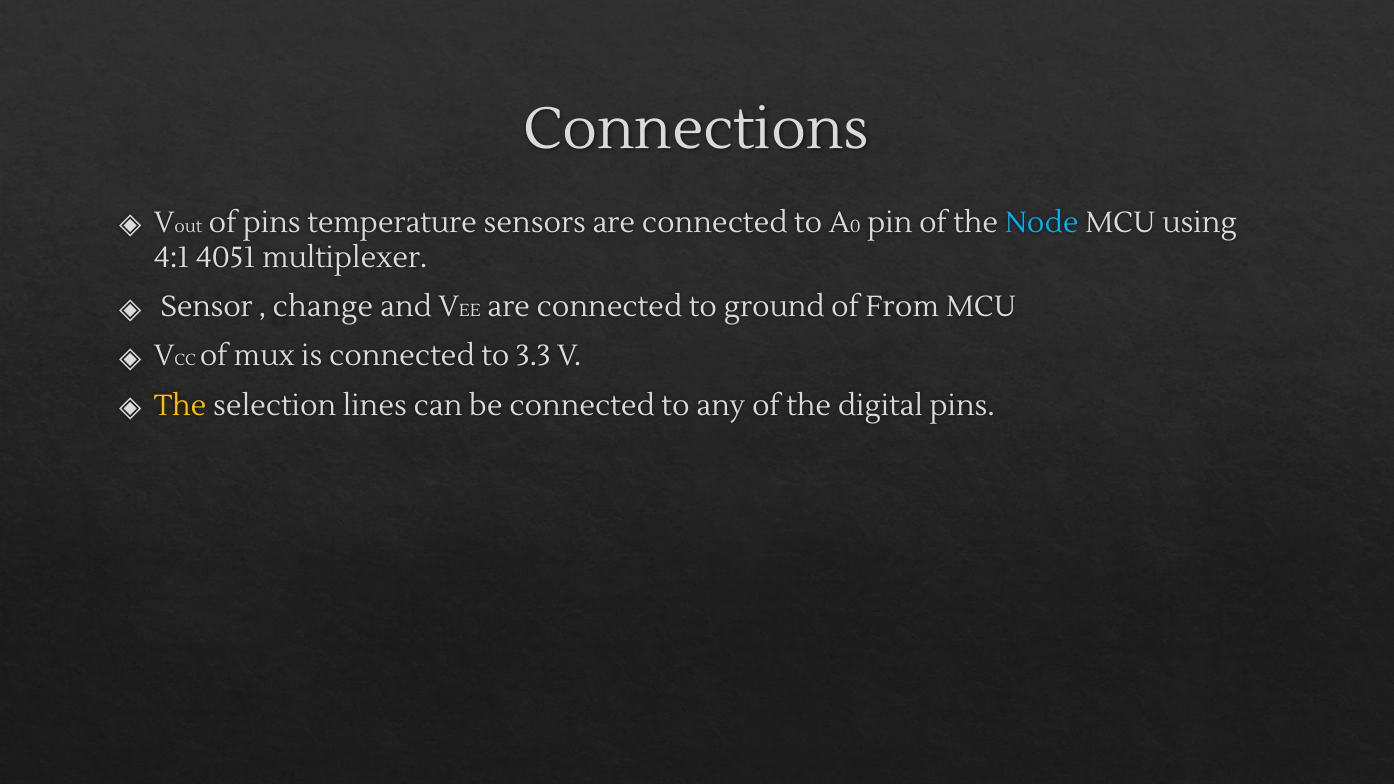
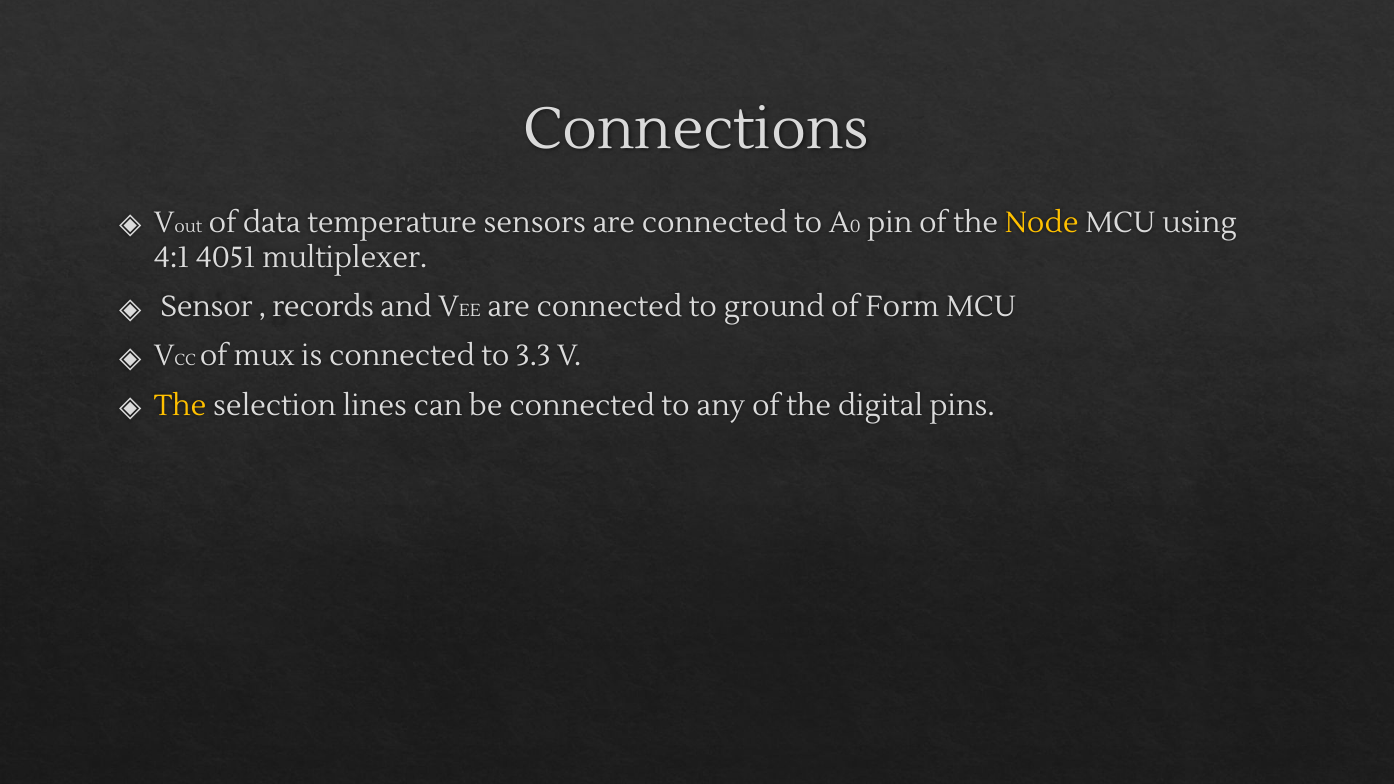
of pins: pins -> data
Node colour: light blue -> yellow
change: change -> records
From: From -> Form
